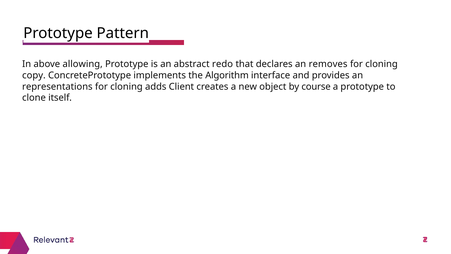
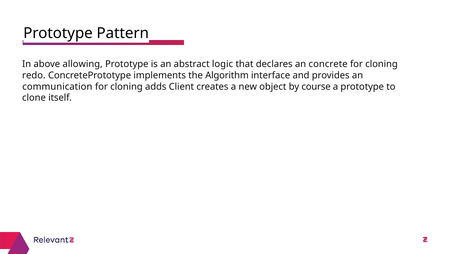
redo: redo -> logic
removes: removes -> concrete
copy: copy -> redo
representations: representations -> communication
